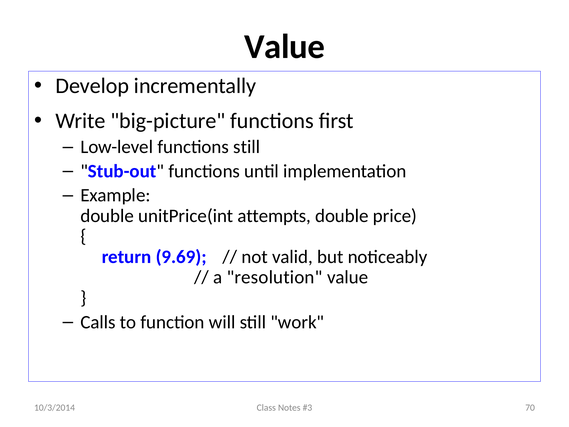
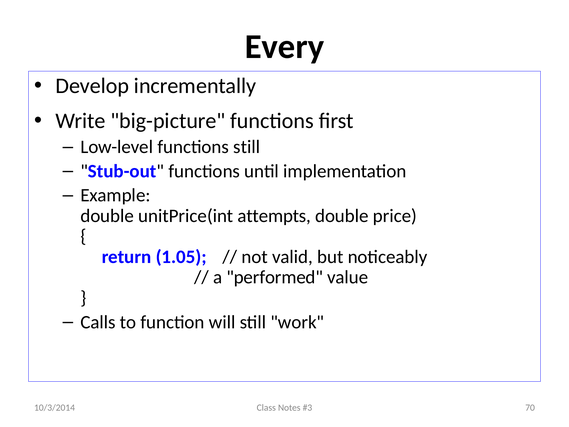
Value at (285, 47): Value -> Every
9.69: 9.69 -> 1.05
resolution: resolution -> performed
